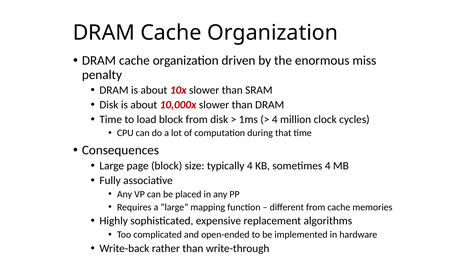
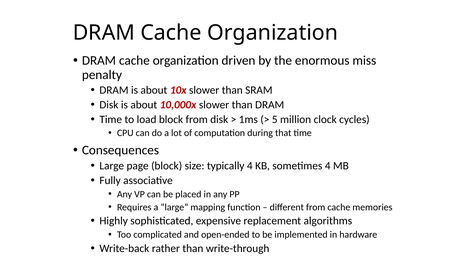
4 at (275, 119): 4 -> 5
